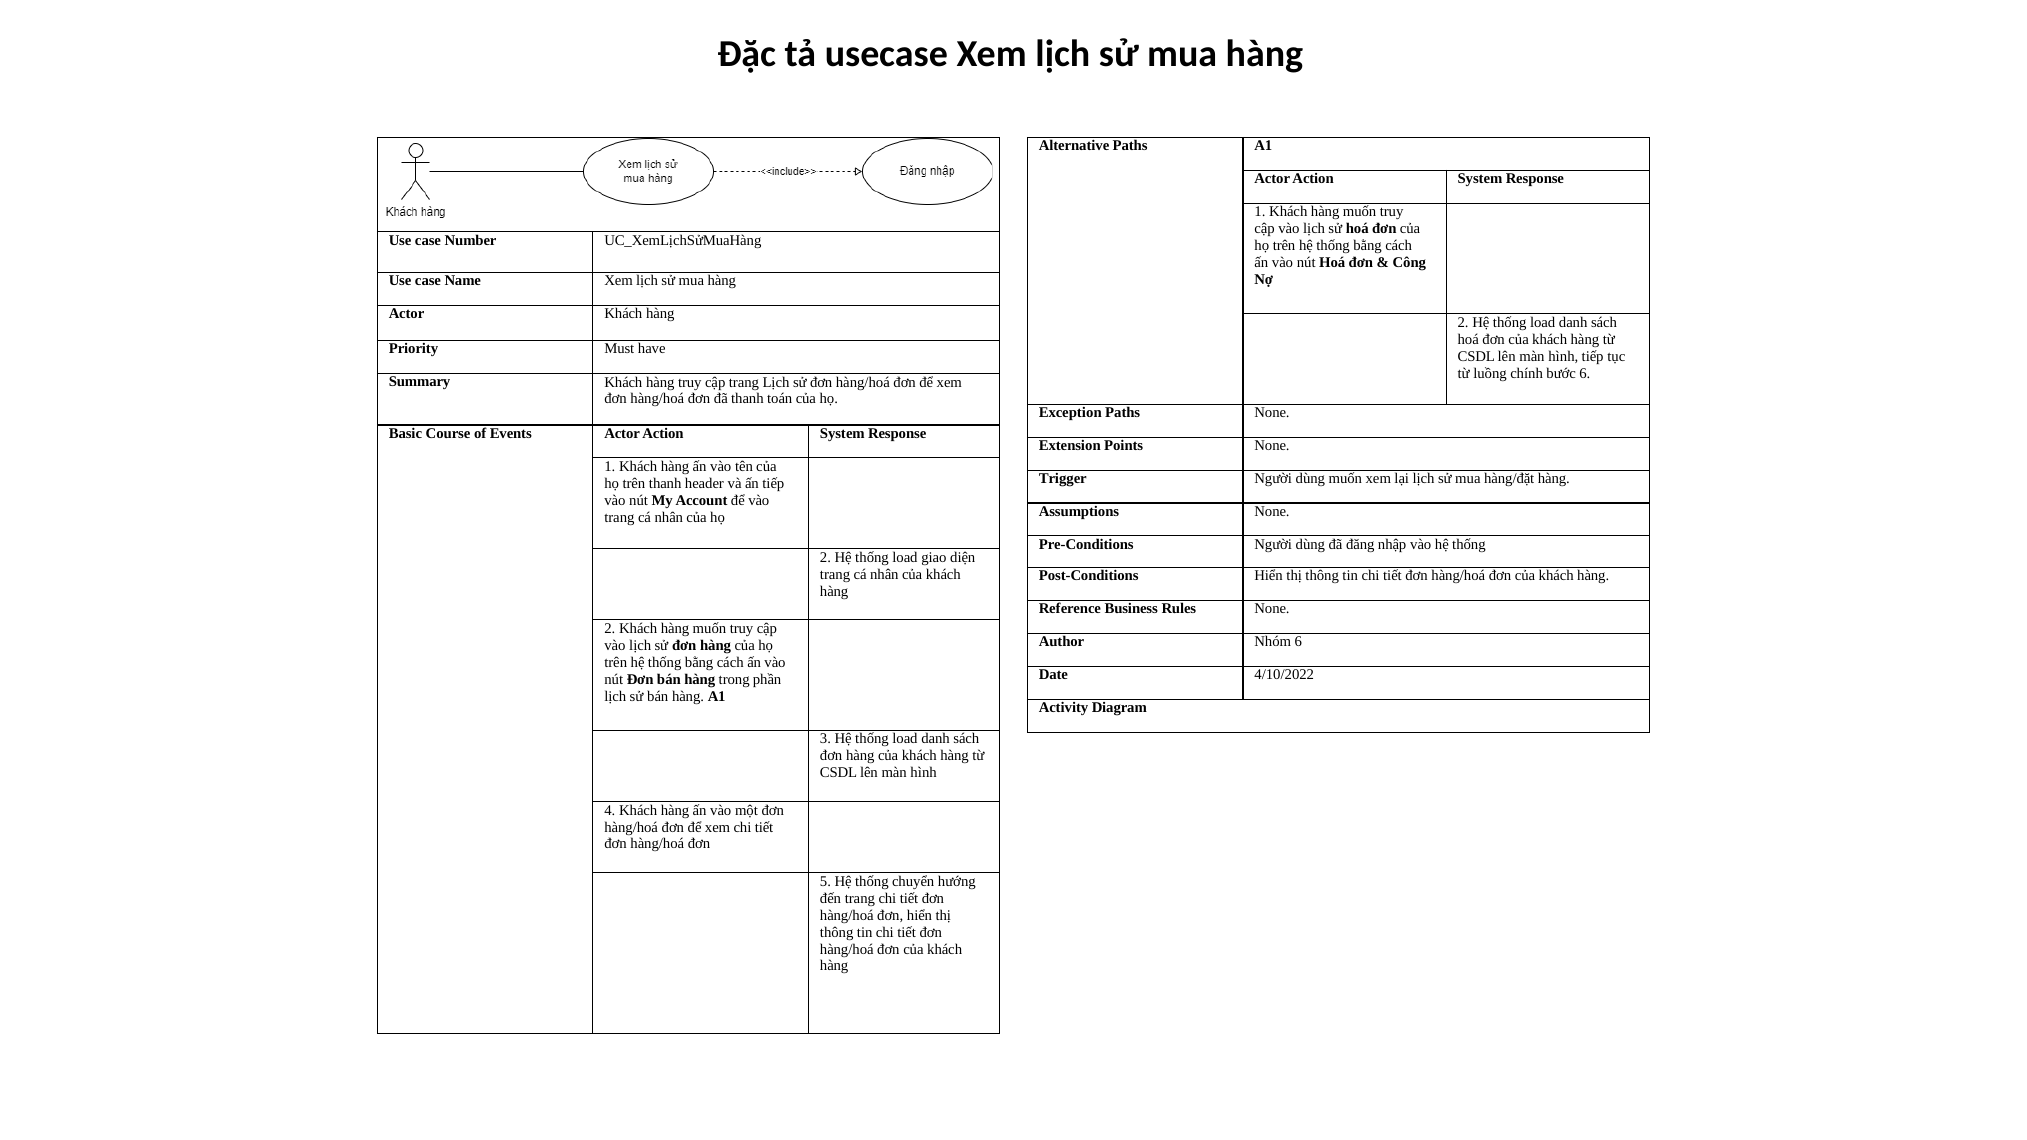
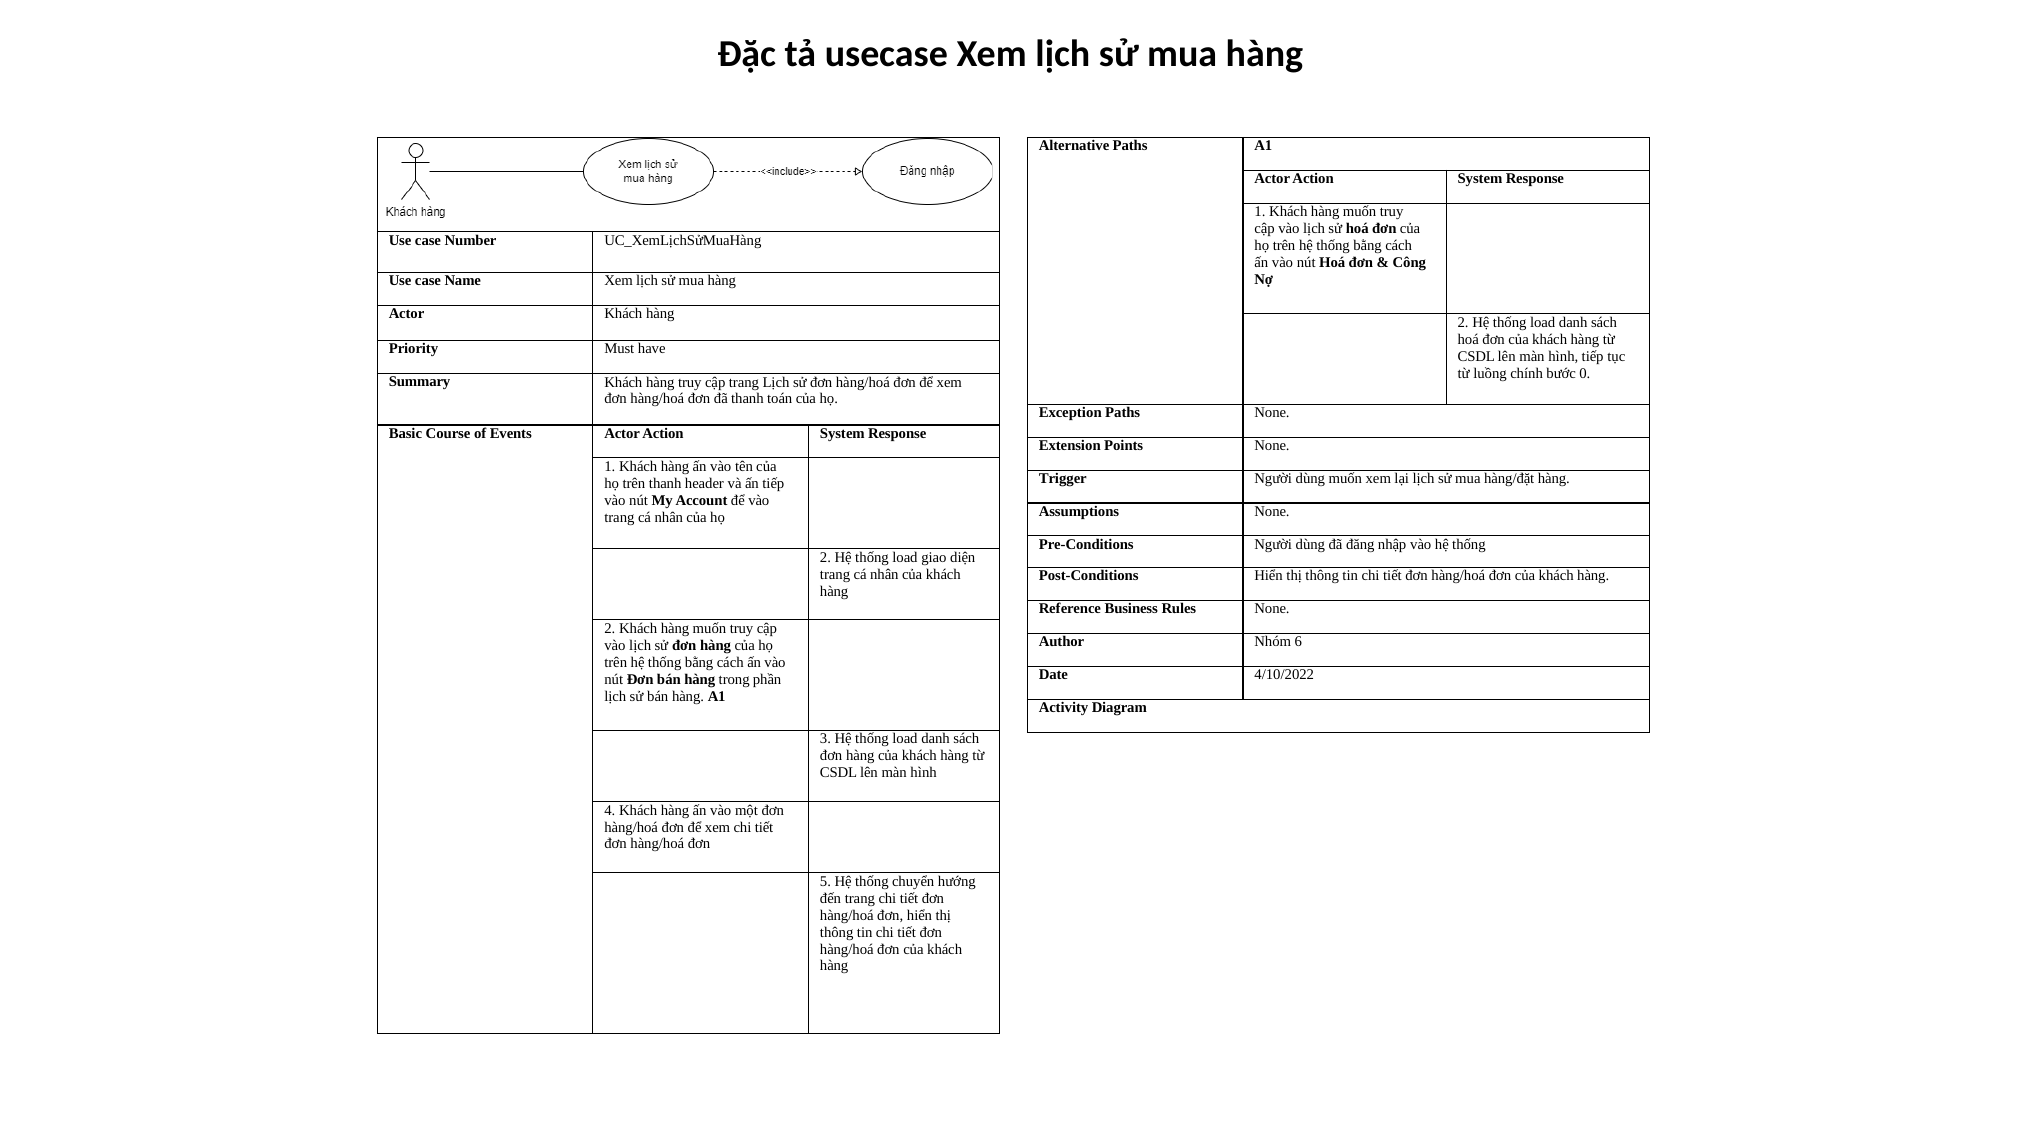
bước 6: 6 -> 0
